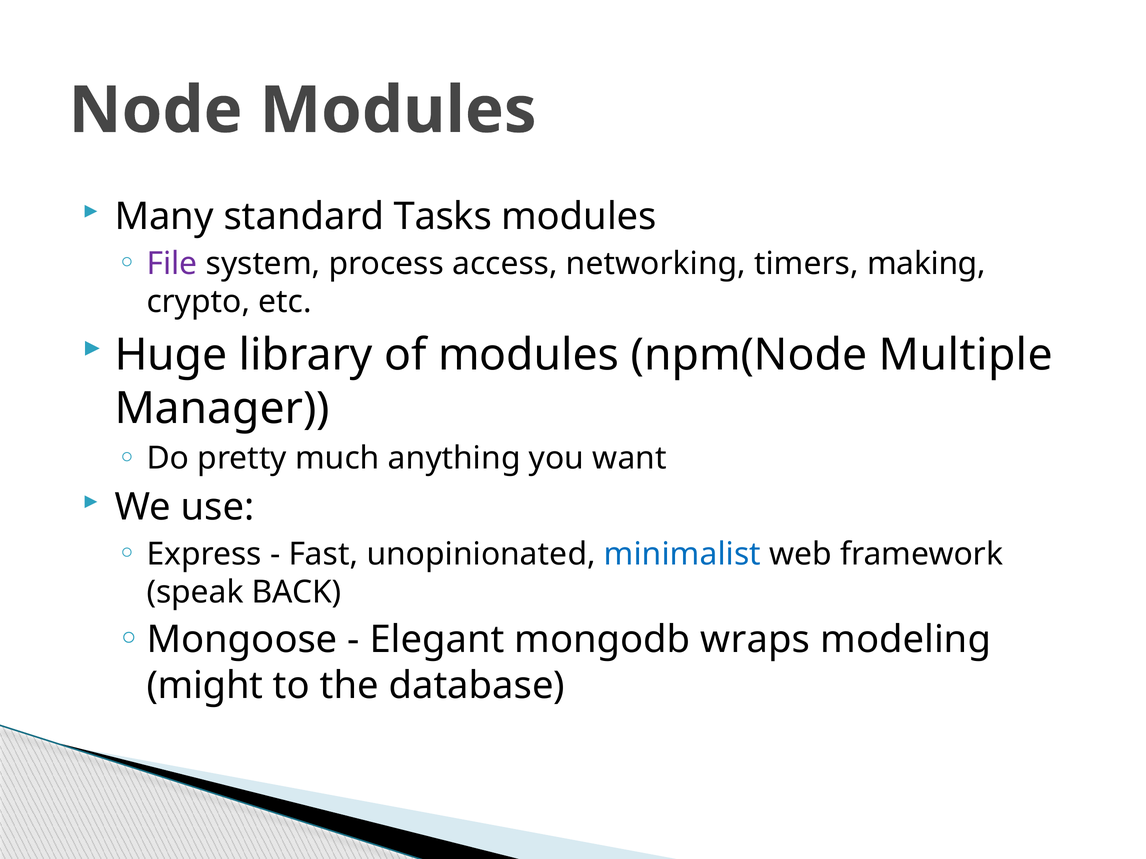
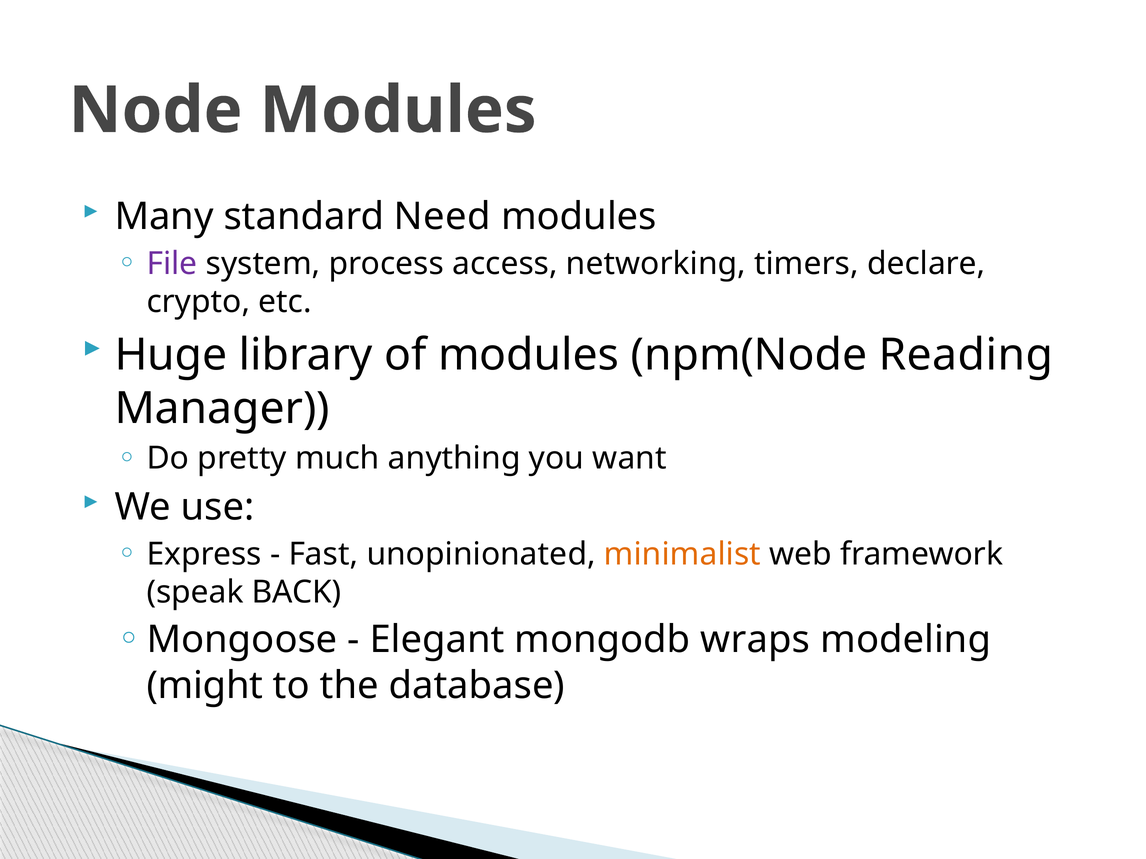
Tasks: Tasks -> Need
making: making -> declare
Multiple: Multiple -> Reading
minimalist colour: blue -> orange
